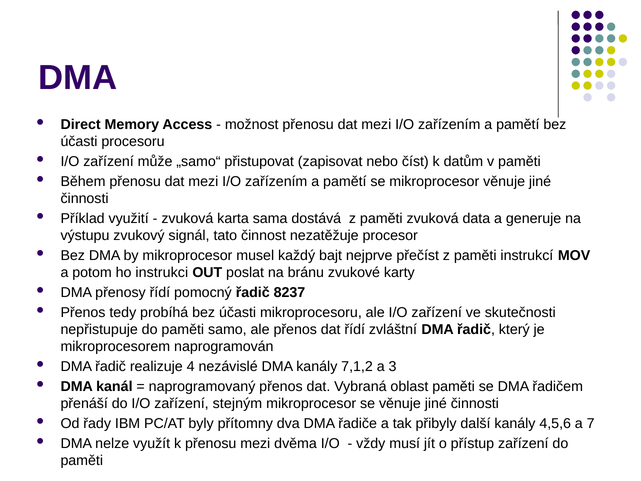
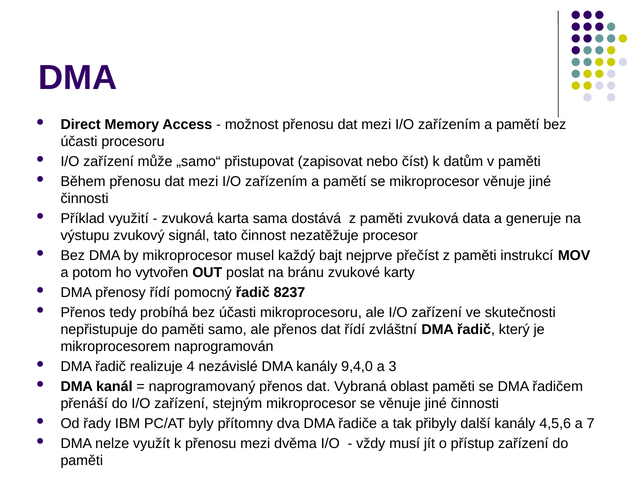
instrukci: instrukci -> vytvořen
7,1,2: 7,1,2 -> 9,4,0
